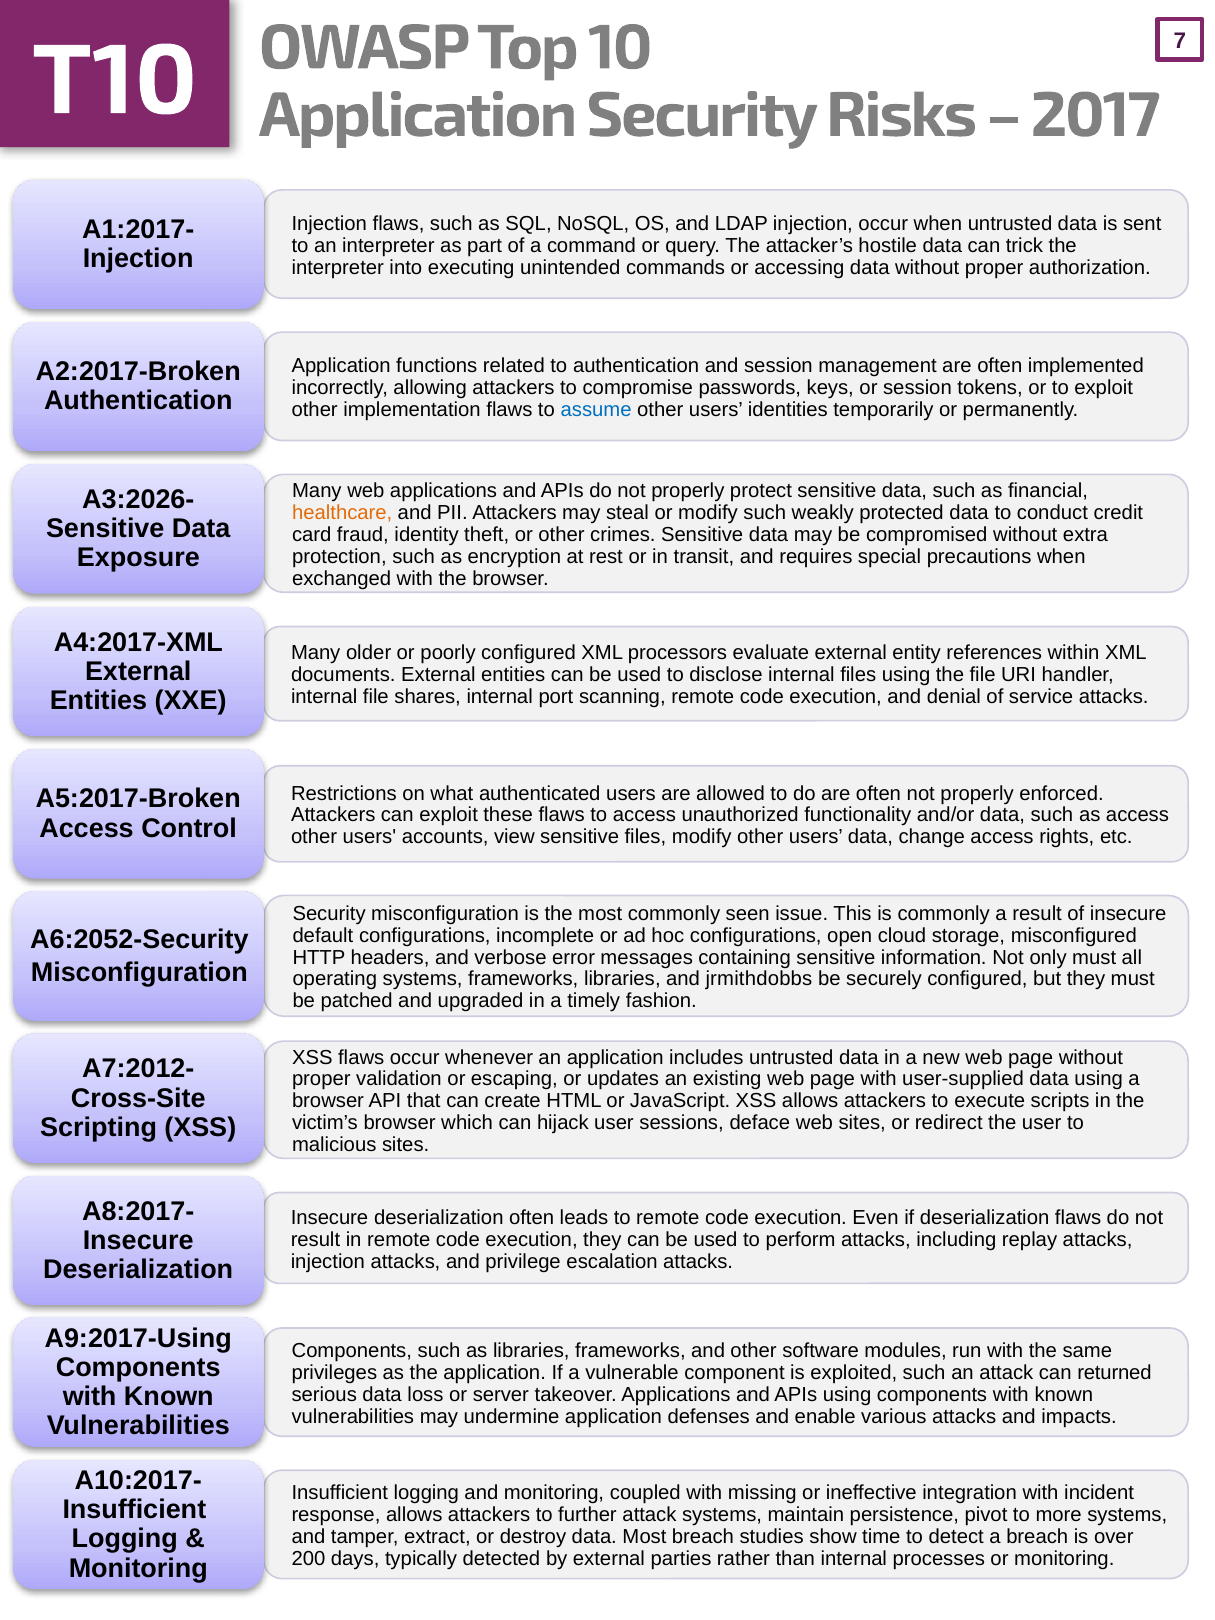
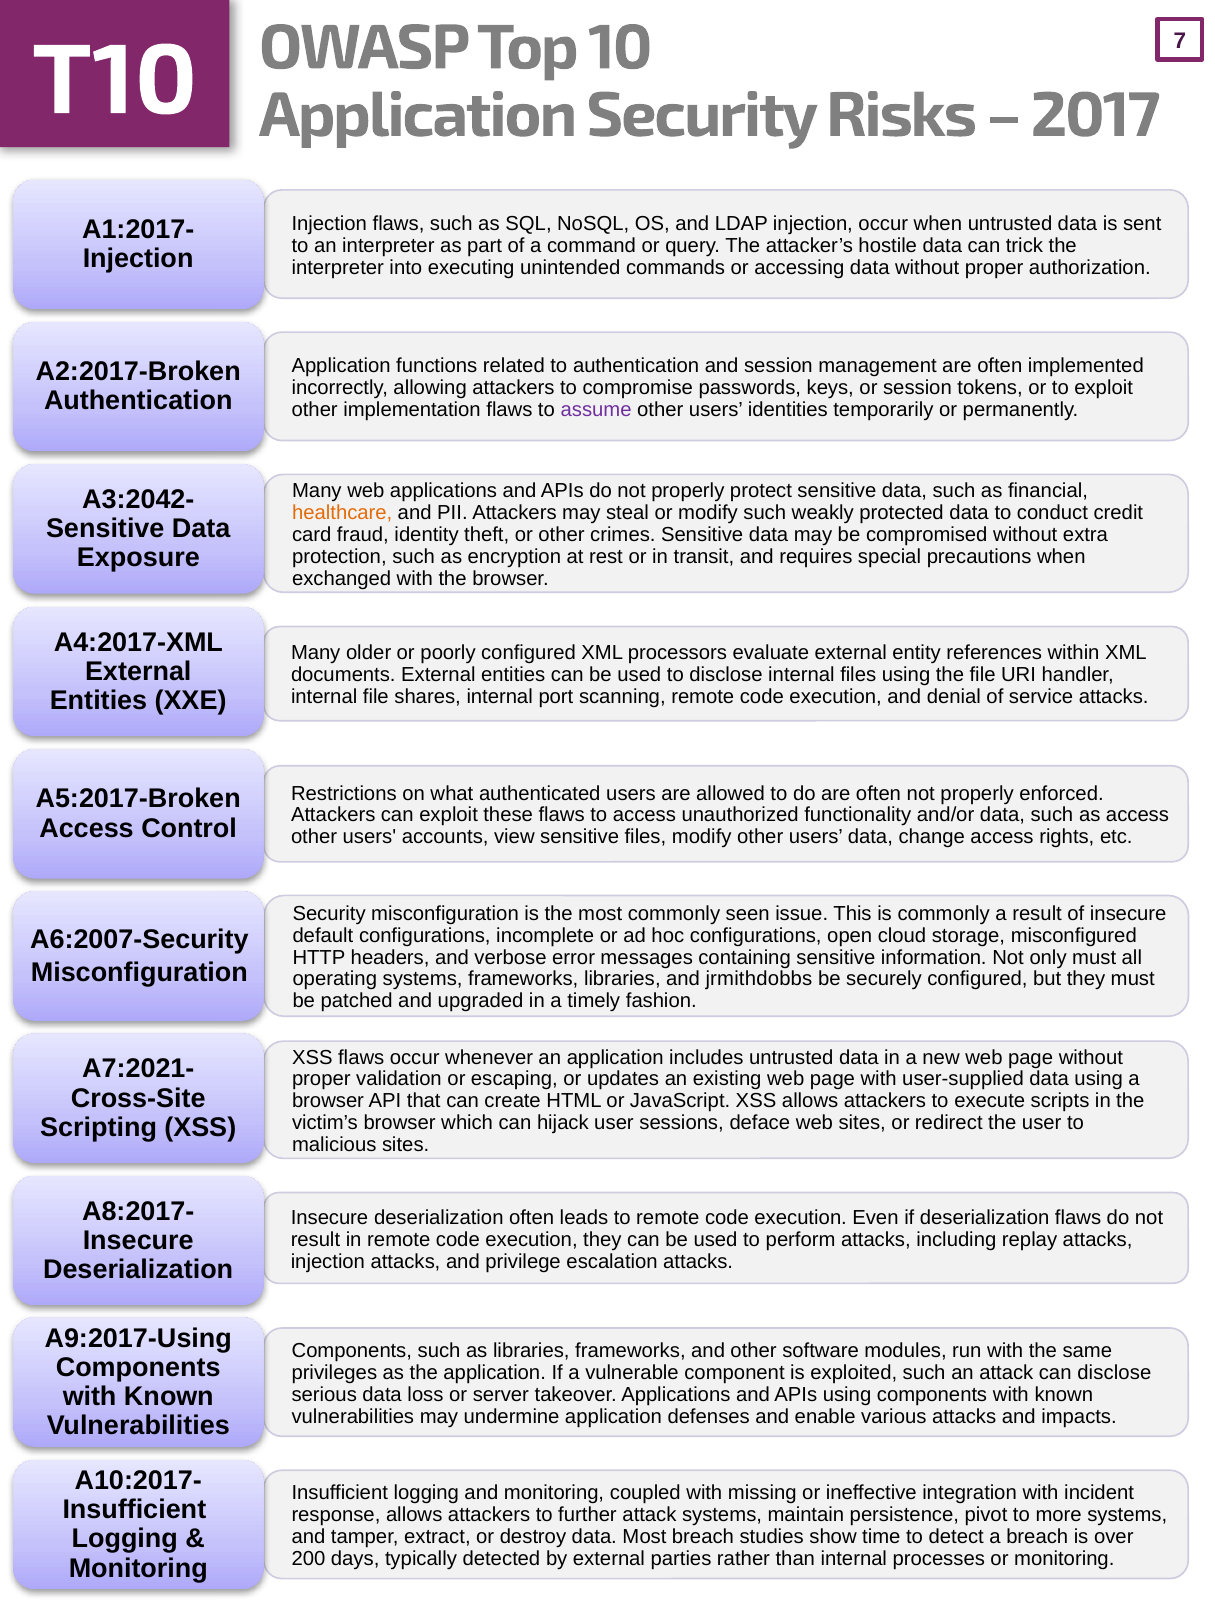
assume colour: blue -> purple
A3:2026-: A3:2026- -> A3:2042-
A6:2052-Security: A6:2052-Security -> A6:2007-Security
A7:2012-: A7:2012- -> A7:2021-
can returned: returned -> disclose
